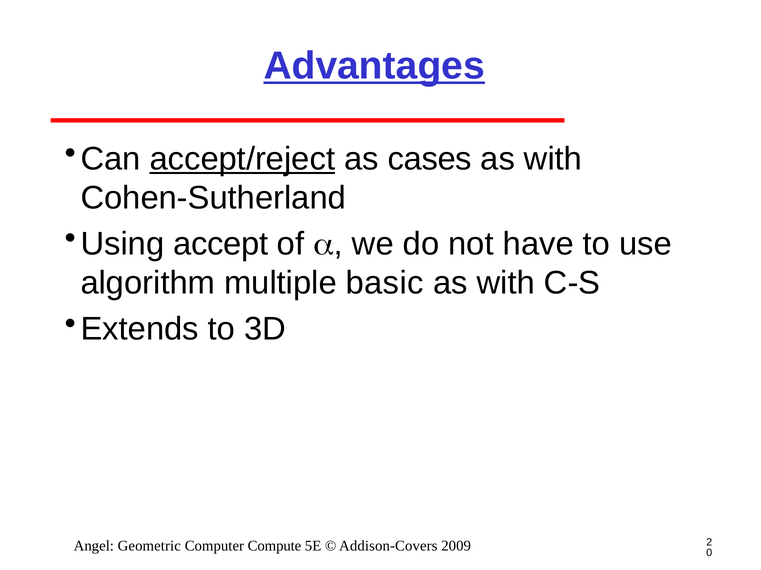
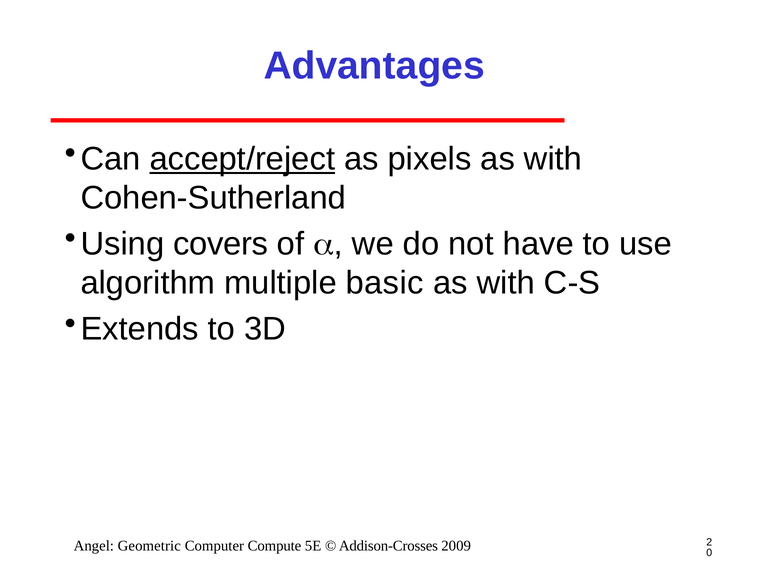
Advantages underline: present -> none
cases: cases -> pixels
accept: accept -> covers
Addison-Covers: Addison-Covers -> Addison-Crosses
